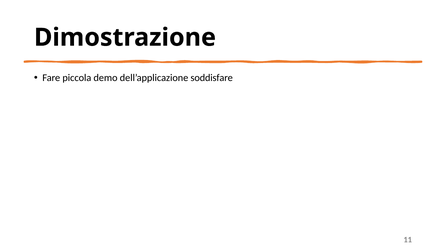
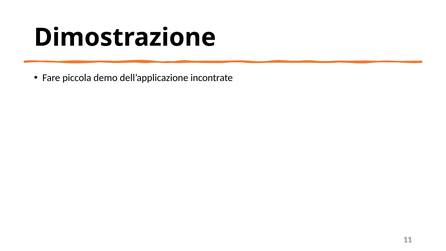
soddisfare: soddisfare -> incontrate
